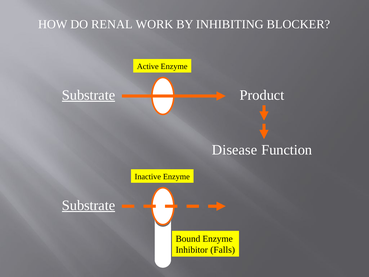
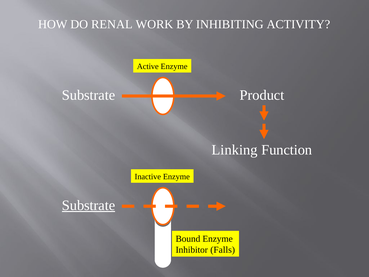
BLOCKER: BLOCKER -> ACTIVITY
Substrate at (89, 95) underline: present -> none
Disease: Disease -> Linking
